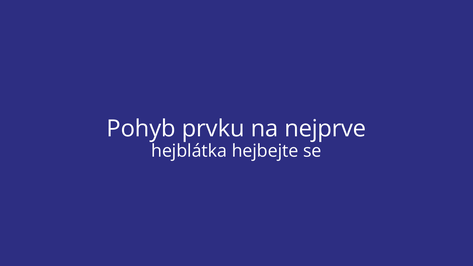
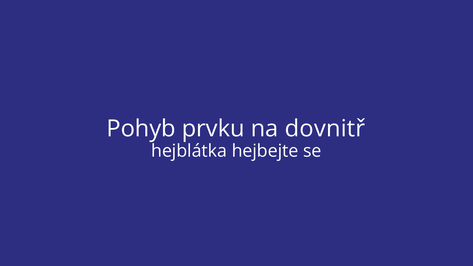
nejprve: nejprve -> dovnitř
